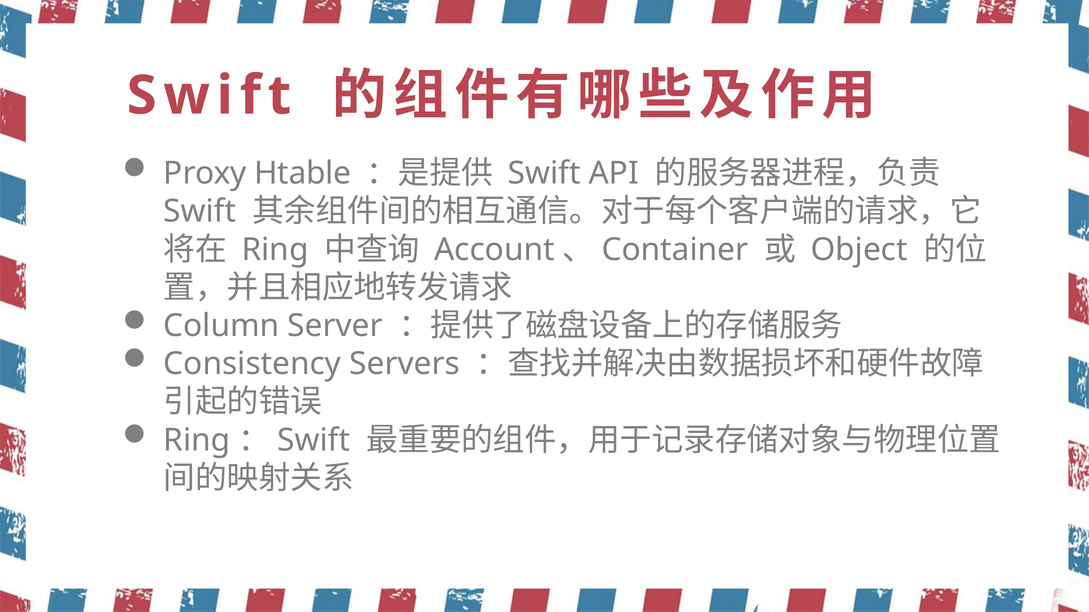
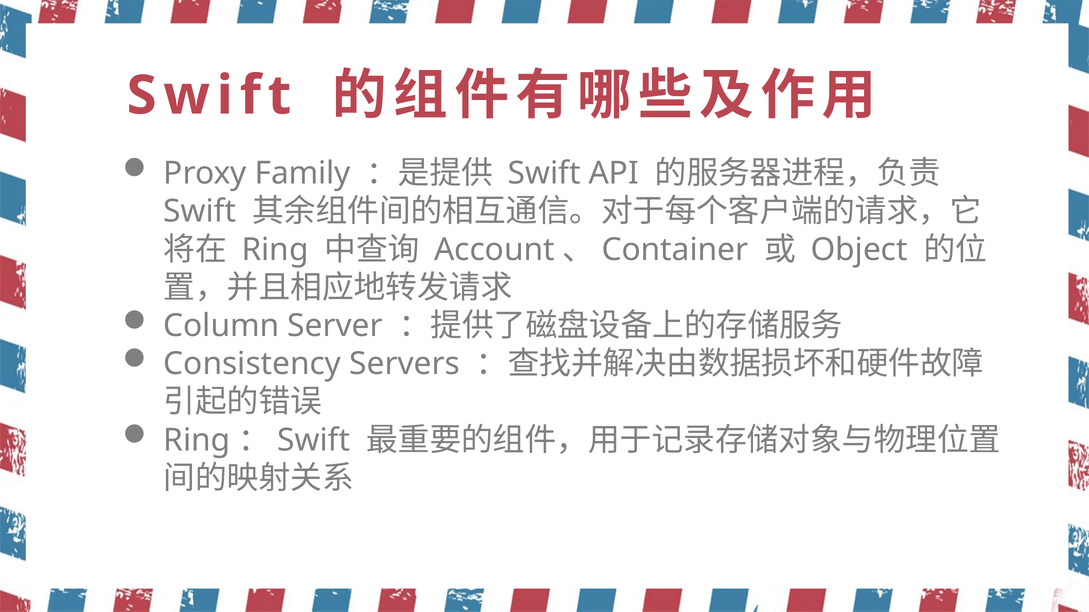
Htable: Htable -> Family
